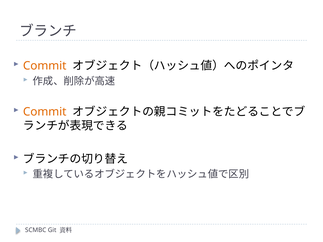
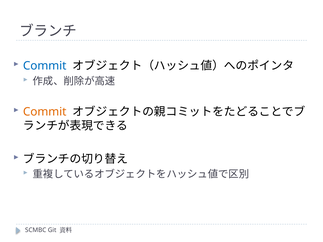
Commit at (45, 66) colour: orange -> blue
